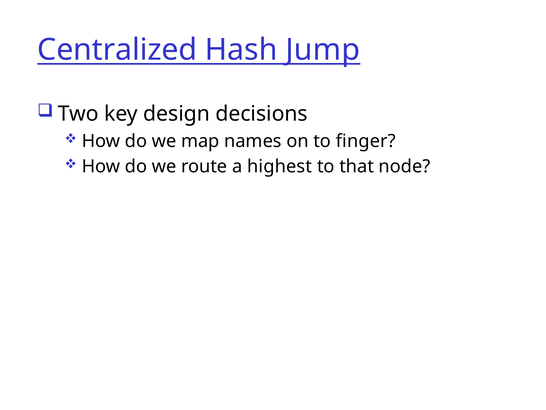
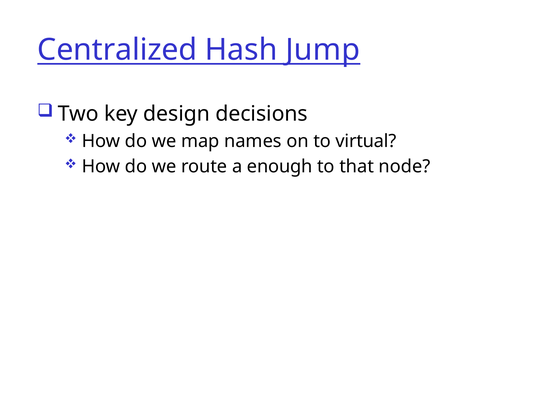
finger: finger -> virtual
highest: highest -> enough
